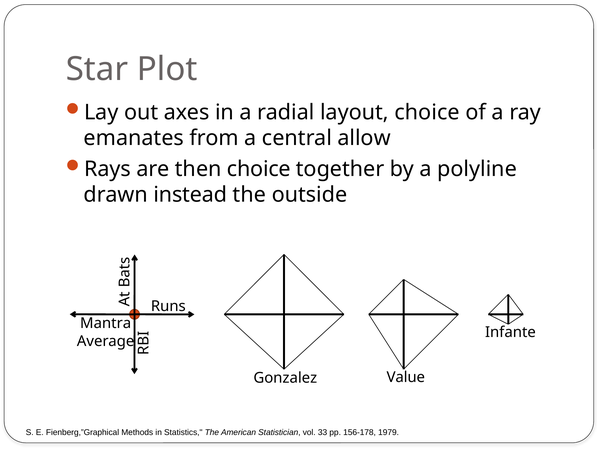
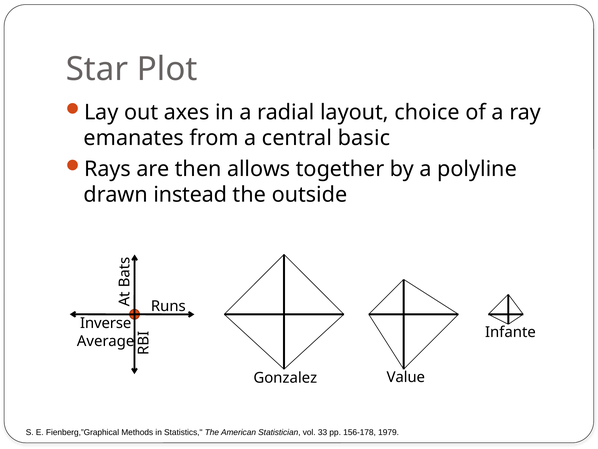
allow: allow -> basic
then choice: choice -> allows
Mantra: Mantra -> Inverse
